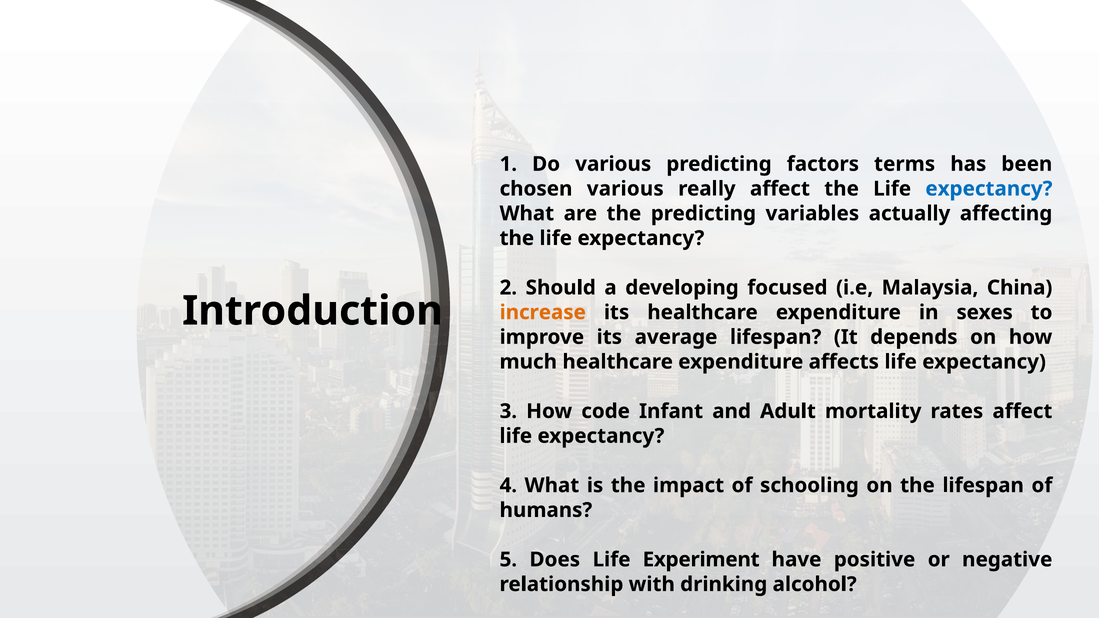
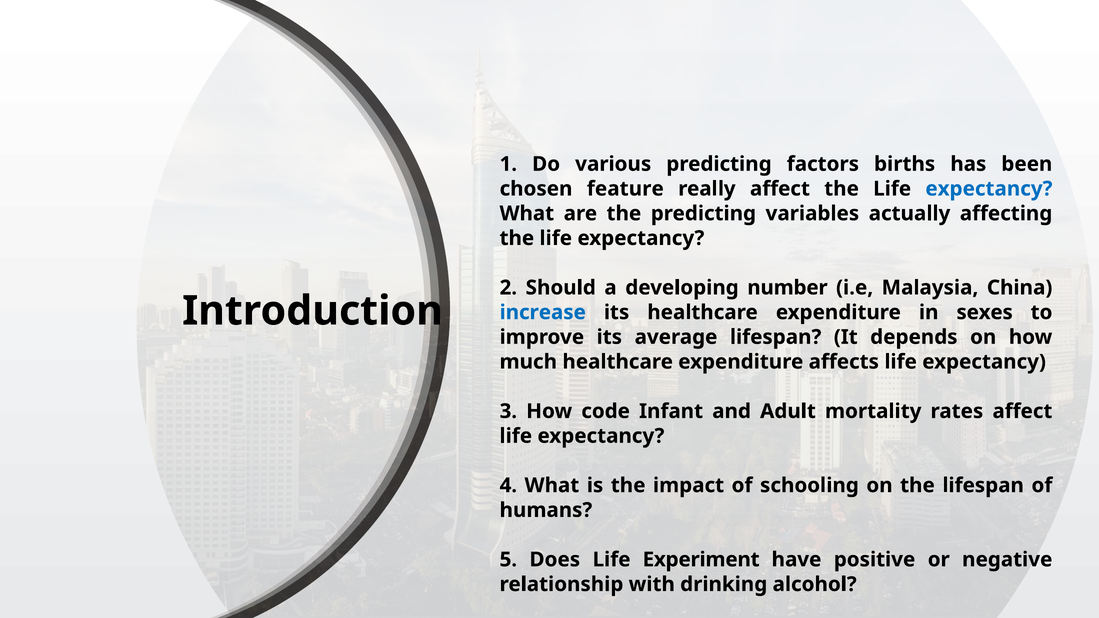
terms: terms -> births
chosen various: various -> feature
focused: focused -> number
increase colour: orange -> blue
